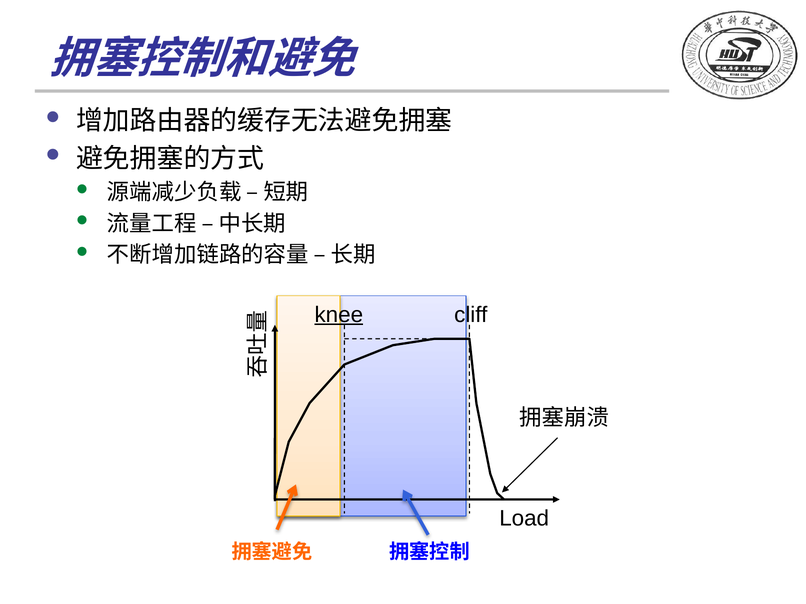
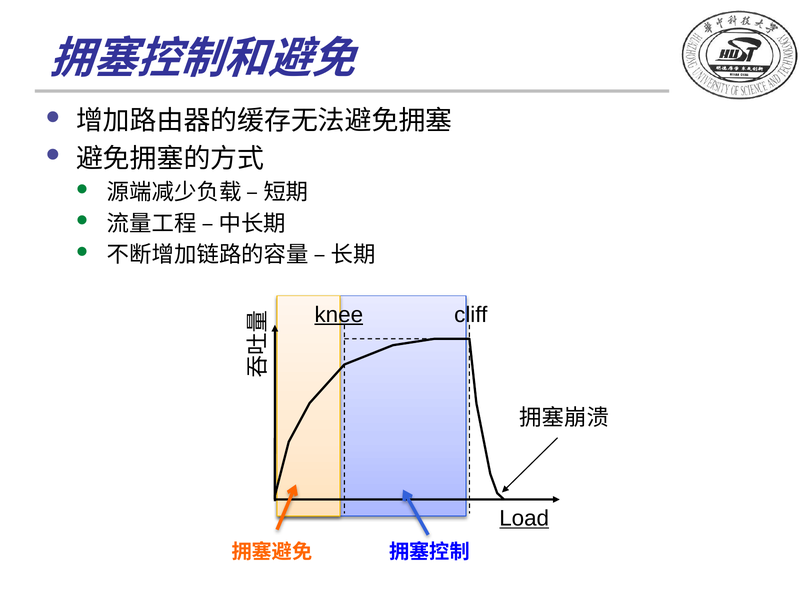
Load underline: none -> present
